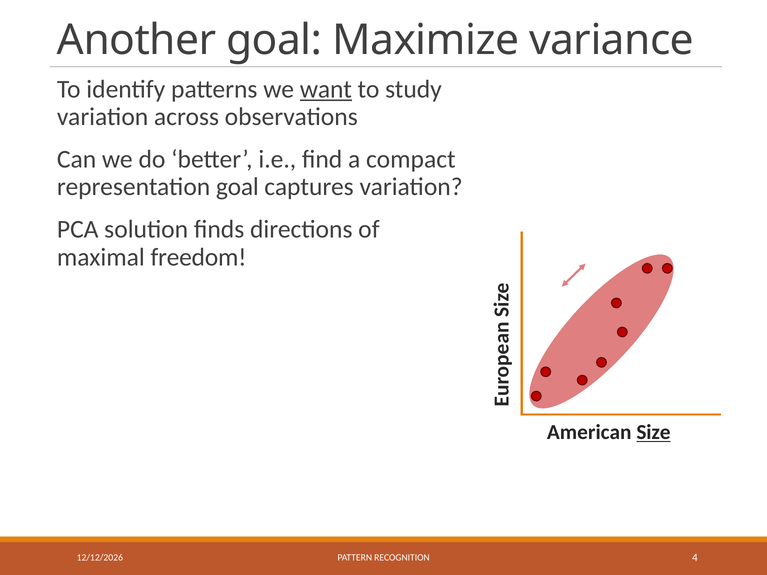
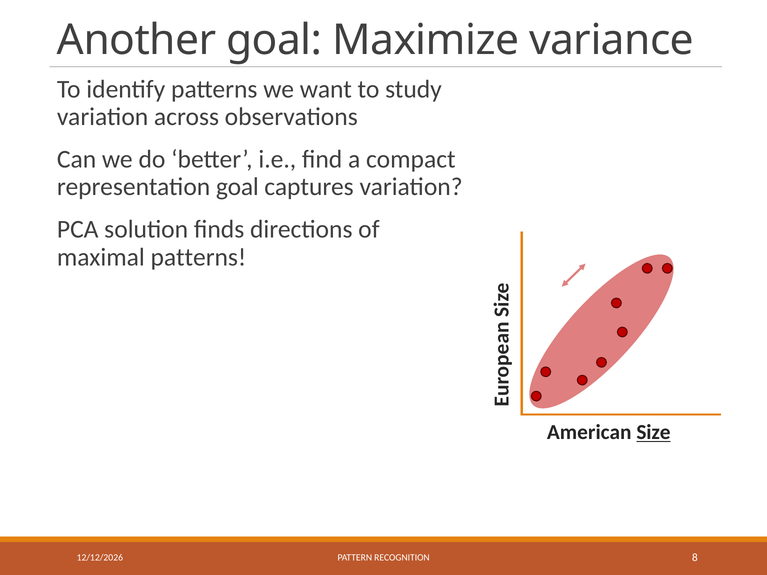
want underline: present -> none
maximal freedom: freedom -> patterns
4: 4 -> 8
